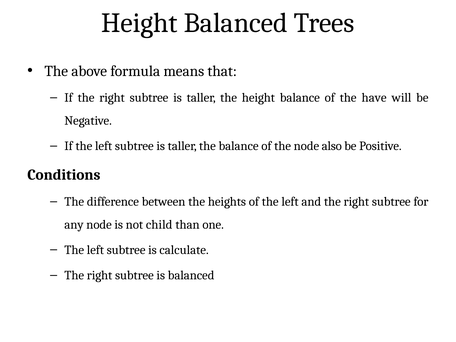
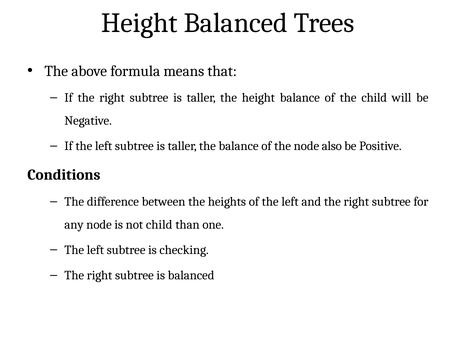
the have: have -> child
calculate: calculate -> checking
